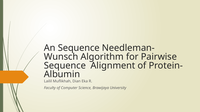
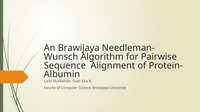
An Sequence: Sequence -> Brawijaya
